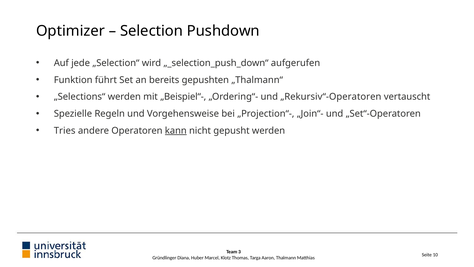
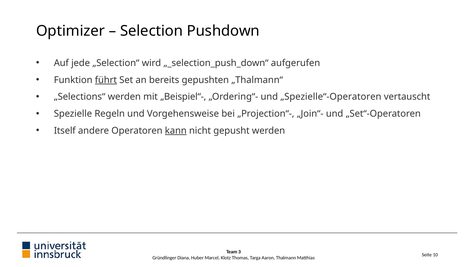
führt underline: none -> present
„Rekursiv“-Operatoren: „Rekursiv“-Operatoren -> „Spezielle“-Operatoren
Tries: Tries -> Itself
